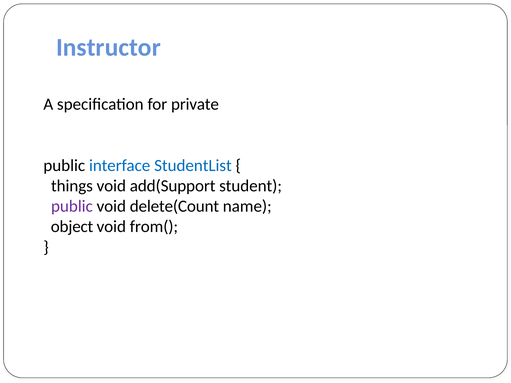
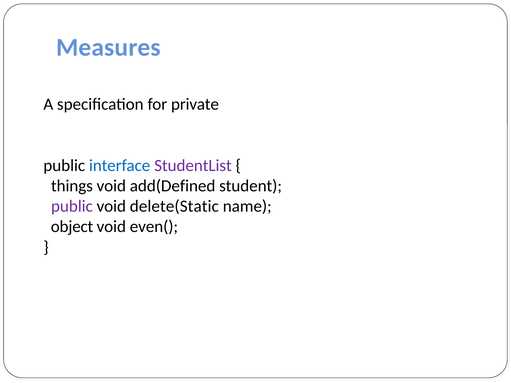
Instructor: Instructor -> Measures
StudentList colour: blue -> purple
add(Support: add(Support -> add(Defined
delete(Count: delete(Count -> delete(Static
from(: from( -> even(
